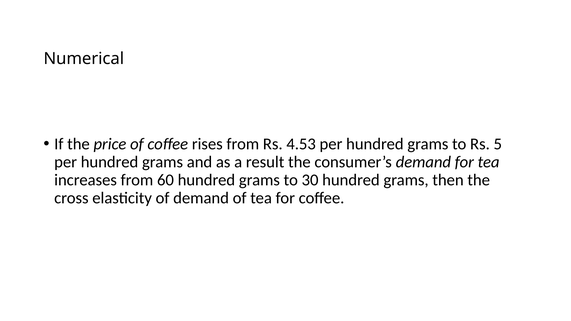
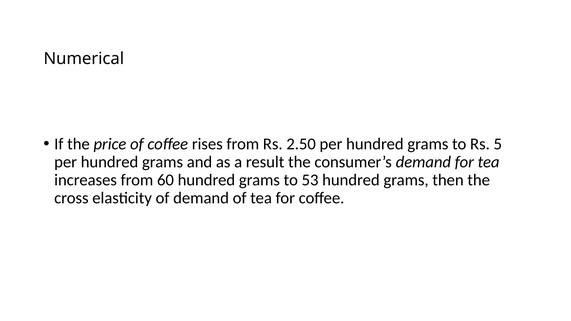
4.53: 4.53 -> 2.50
30: 30 -> 53
